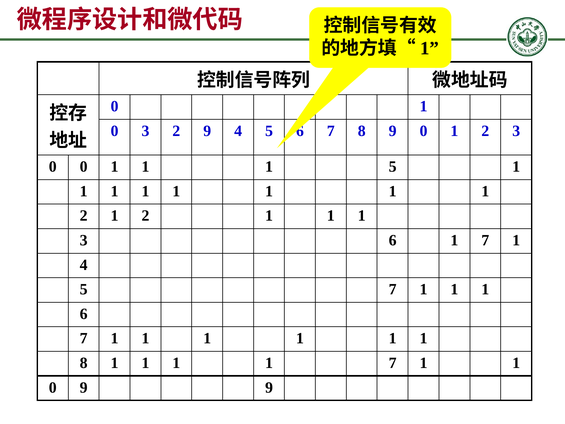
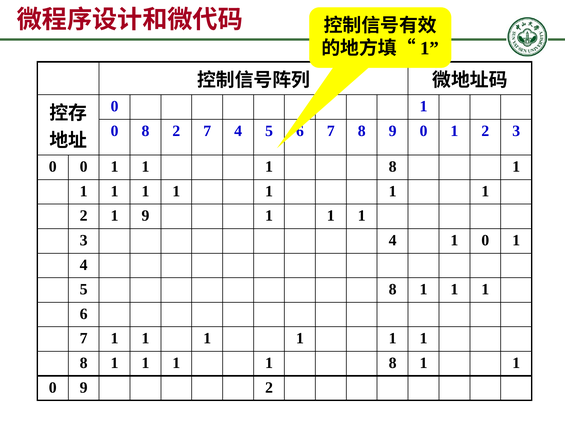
0 3: 3 -> 8
2 9: 9 -> 7
5 at (393, 167): 5 -> 8
2 1 2: 2 -> 9
3 6: 6 -> 4
7 at (485, 240): 7 -> 0
5 7: 7 -> 8
7 at (393, 363): 7 -> 8
9 9: 9 -> 2
